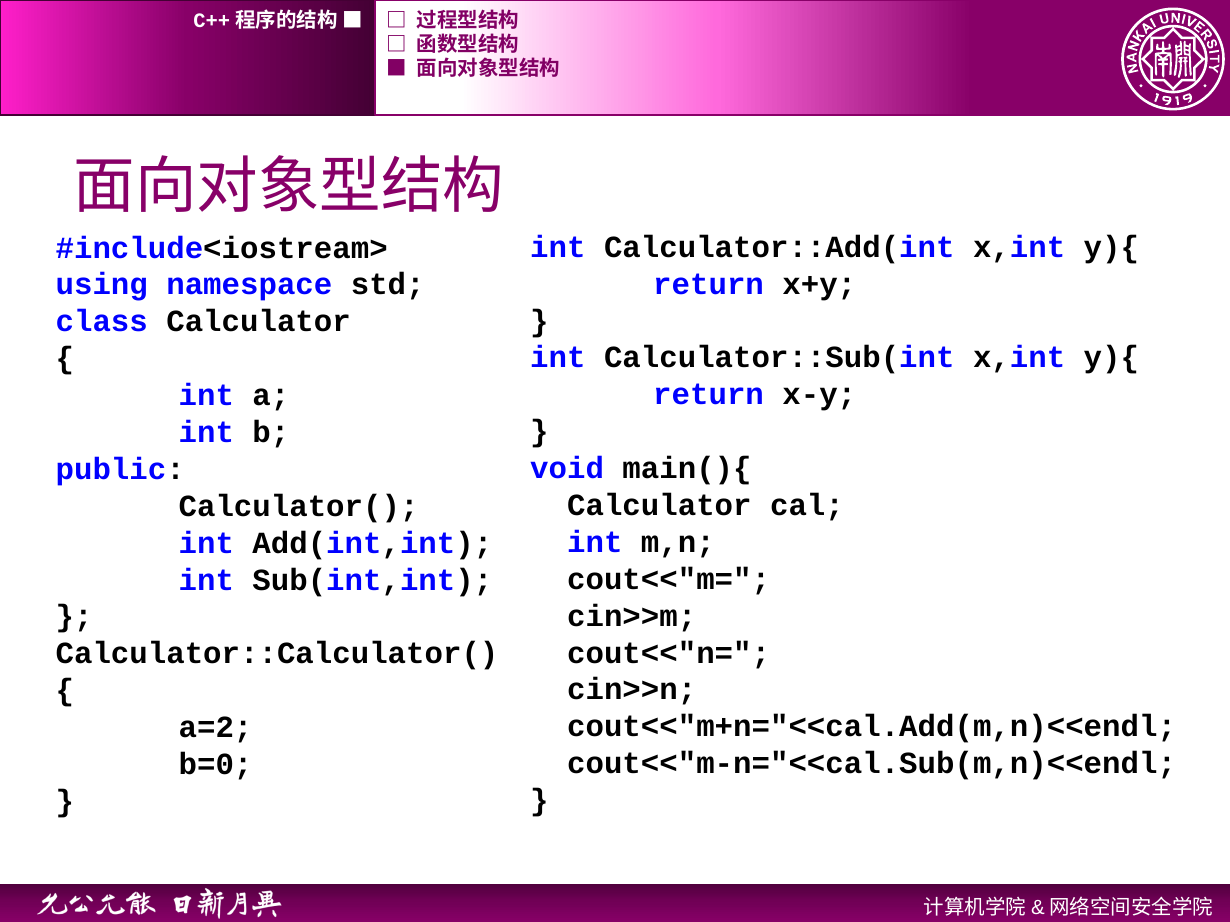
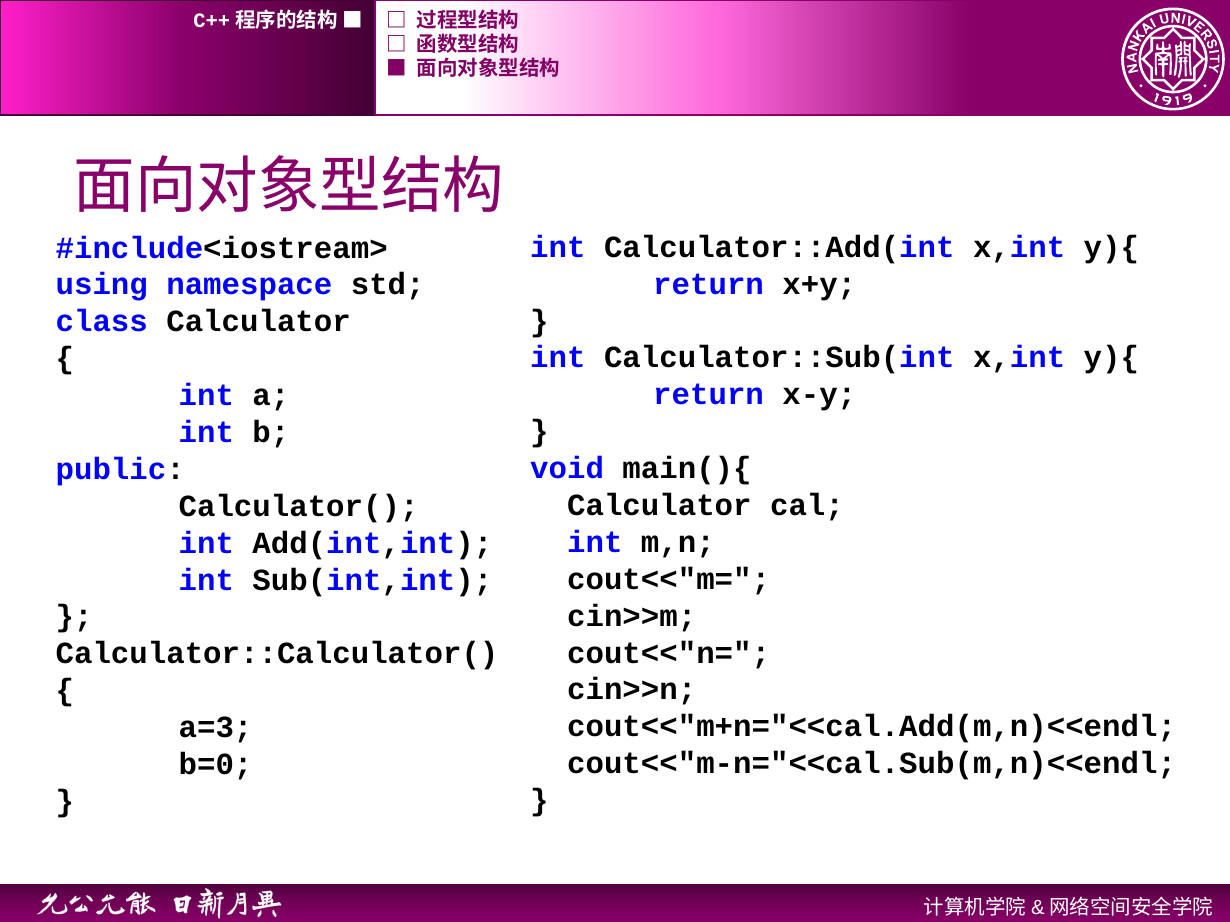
a=2: a=2 -> a=3
